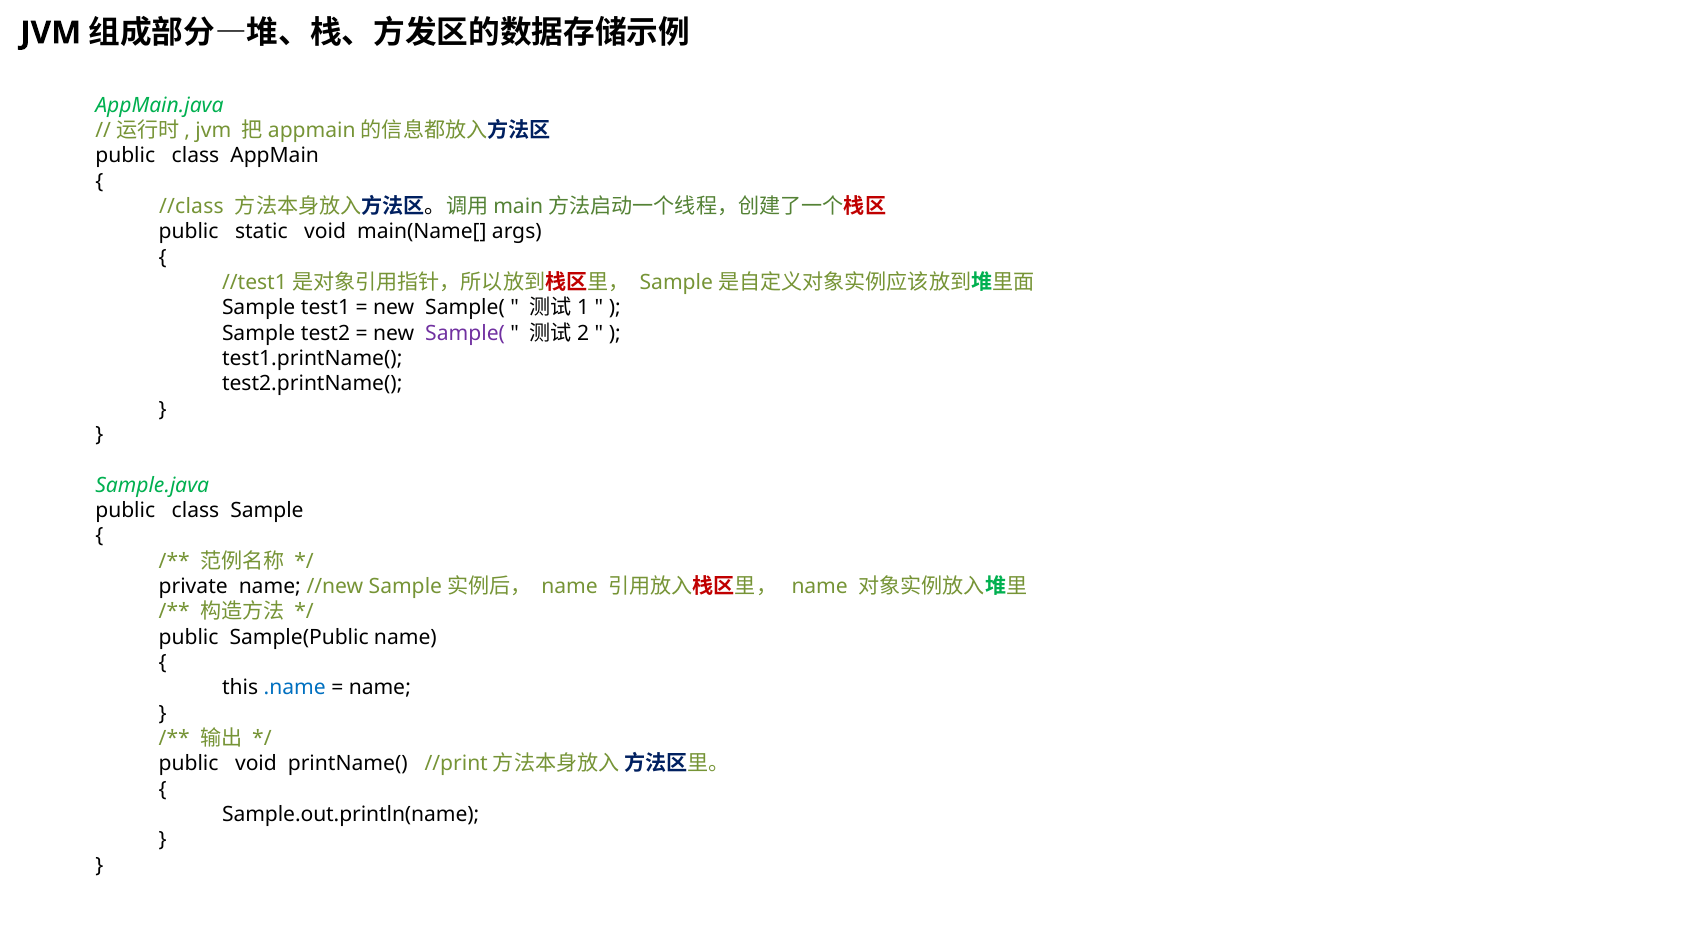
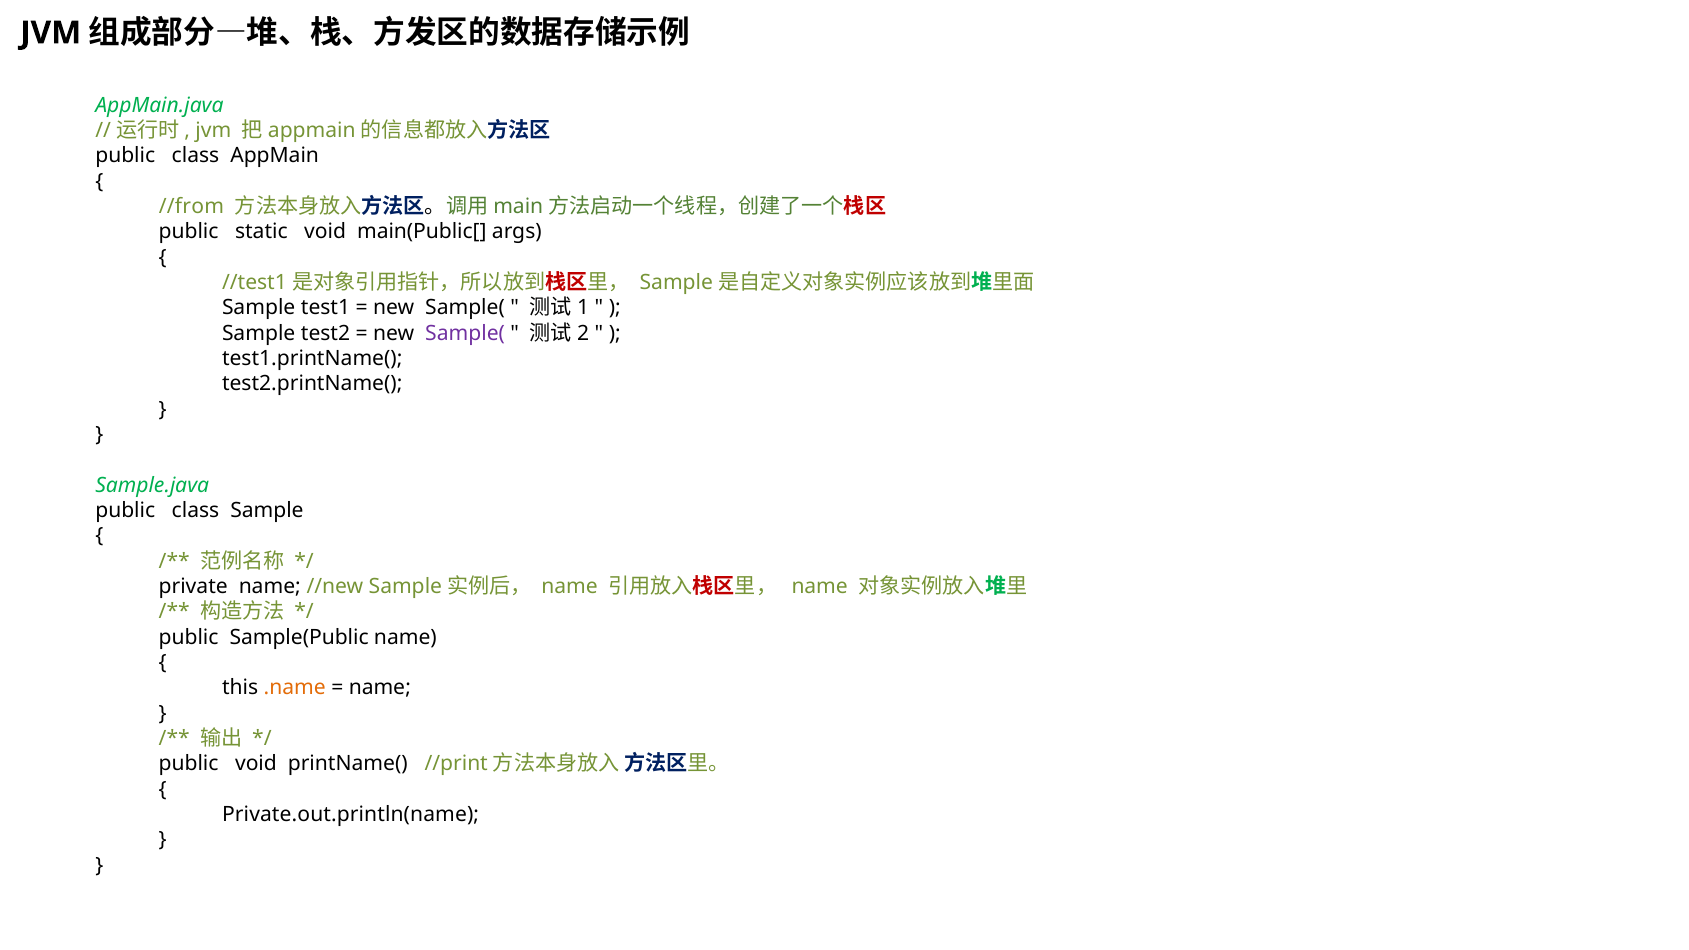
//class: //class -> //from
main(Name[: main(Name[ -> main(Public[
.name colour: blue -> orange
Sample.out.println(name: Sample.out.println(name -> Private.out.println(name
